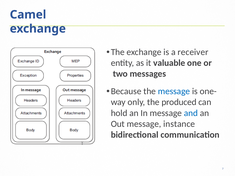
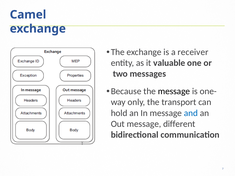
message at (174, 91) colour: blue -> black
produced: produced -> transport
instance: instance -> different
